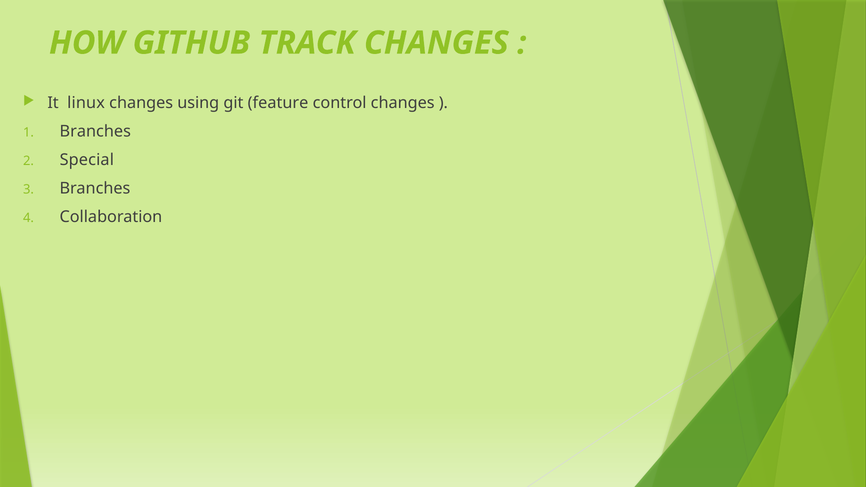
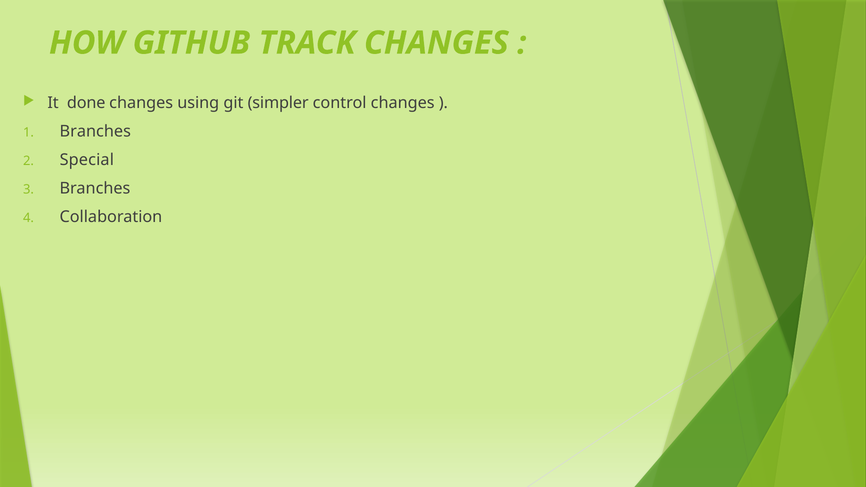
linux: linux -> done
feature: feature -> simpler
